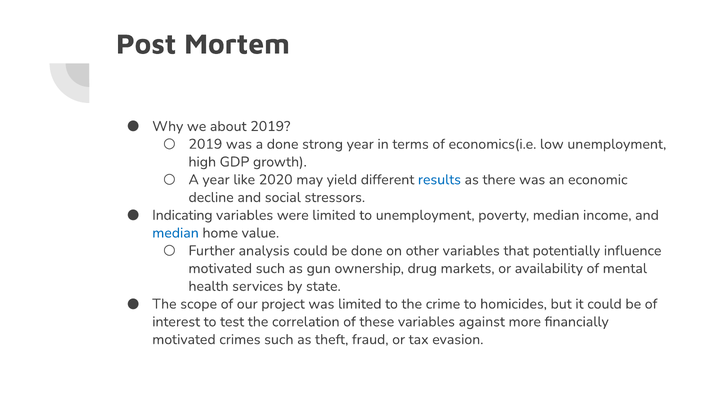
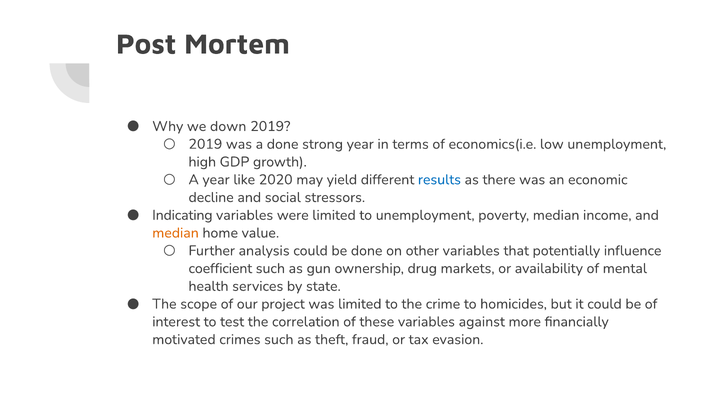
about: about -> down
median at (176, 233) colour: blue -> orange
motivated at (220, 268): motivated -> coefficient
